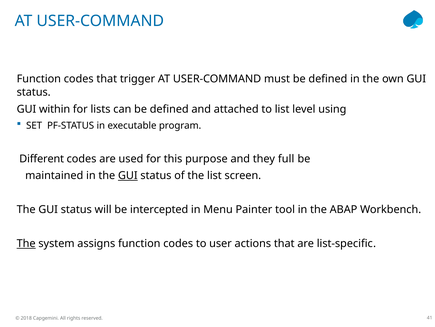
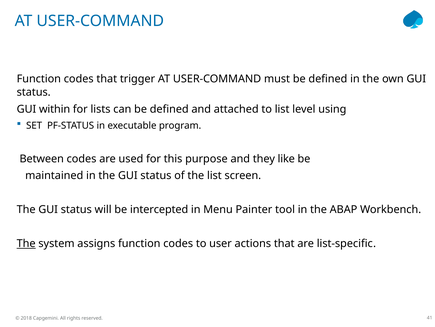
Different: Different -> Between
full: full -> like
GUI at (128, 175) underline: present -> none
